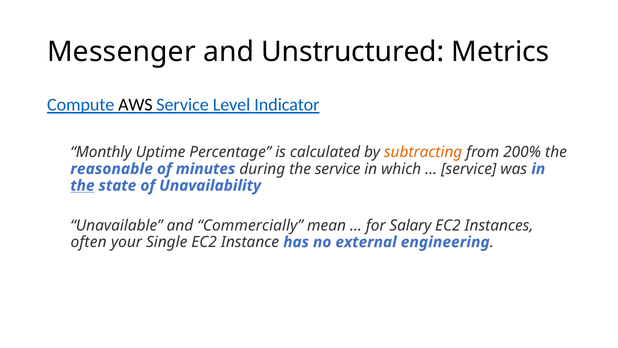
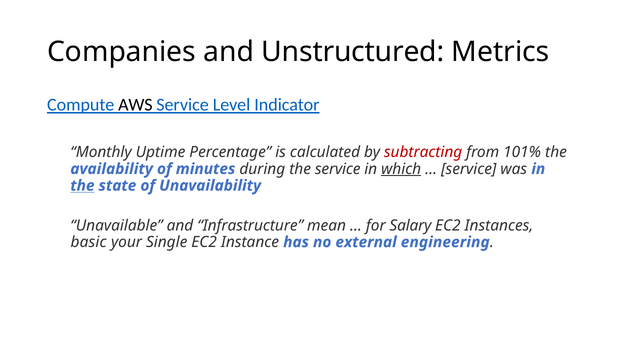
Messenger: Messenger -> Companies
subtracting colour: orange -> red
200%: 200% -> 101%
reasonable: reasonable -> availability
which underline: none -> present
Commercially: Commercially -> Infrastructure
often: often -> basic
